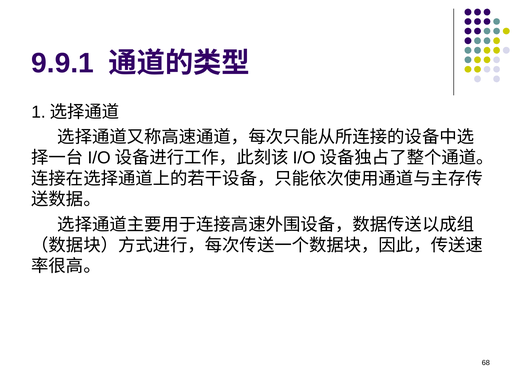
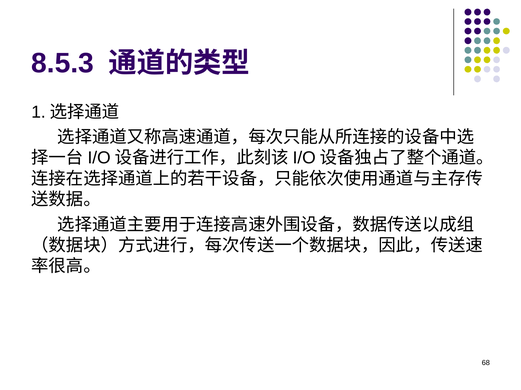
9.9.1: 9.9.1 -> 8.5.3
